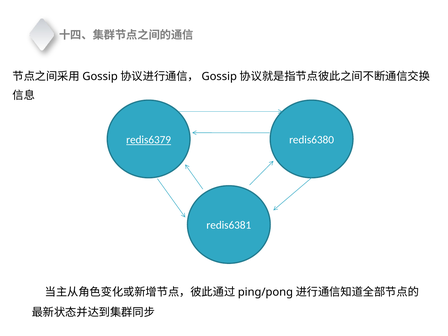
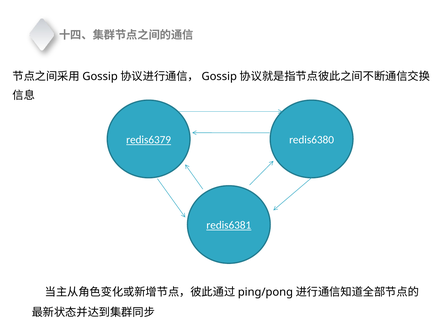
redis6381 underline: none -> present
